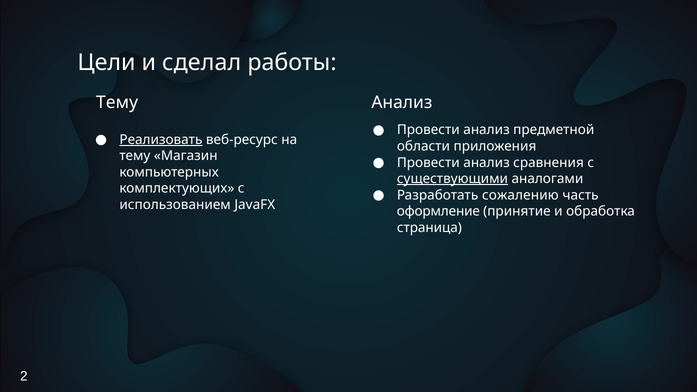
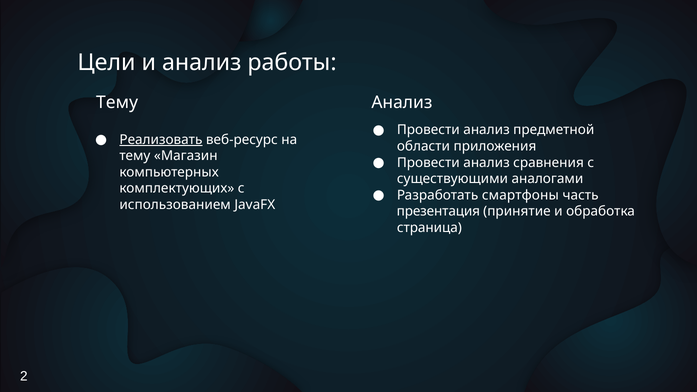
и сделал: сделал -> анализ
существующими underline: present -> none
сожалению: сожалению -> смартфоны
оформление: оформление -> презентация
